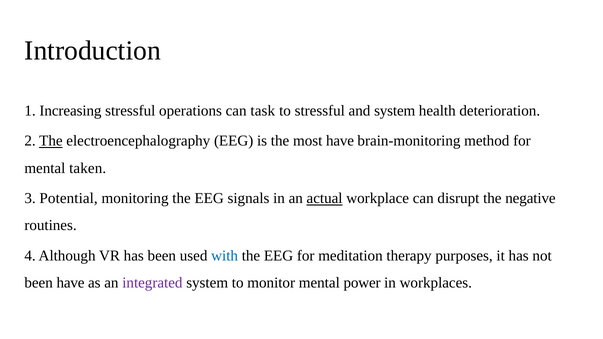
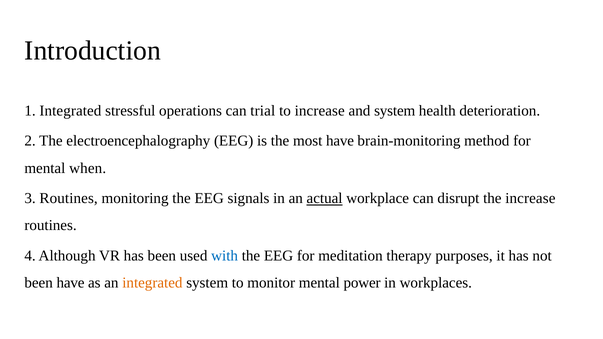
1 Increasing: Increasing -> Integrated
task: task -> trial
to stressful: stressful -> increase
The at (51, 141) underline: present -> none
taken: taken -> when
3 Potential: Potential -> Routines
the negative: negative -> increase
integrated at (152, 283) colour: purple -> orange
